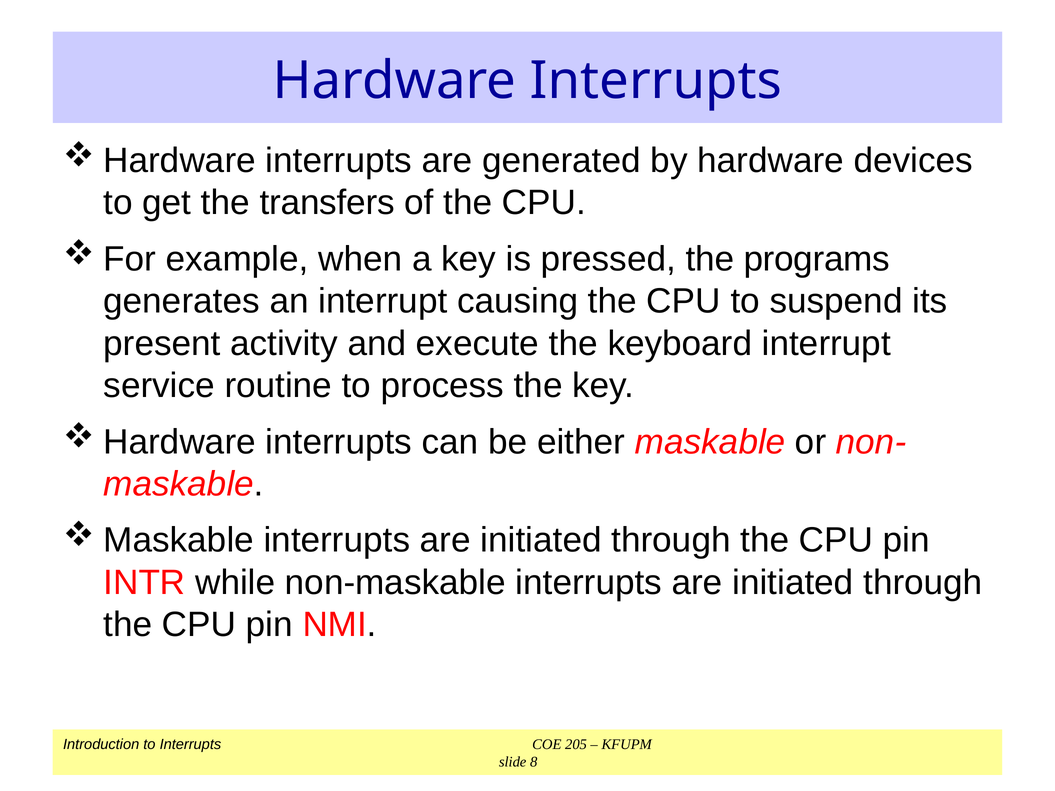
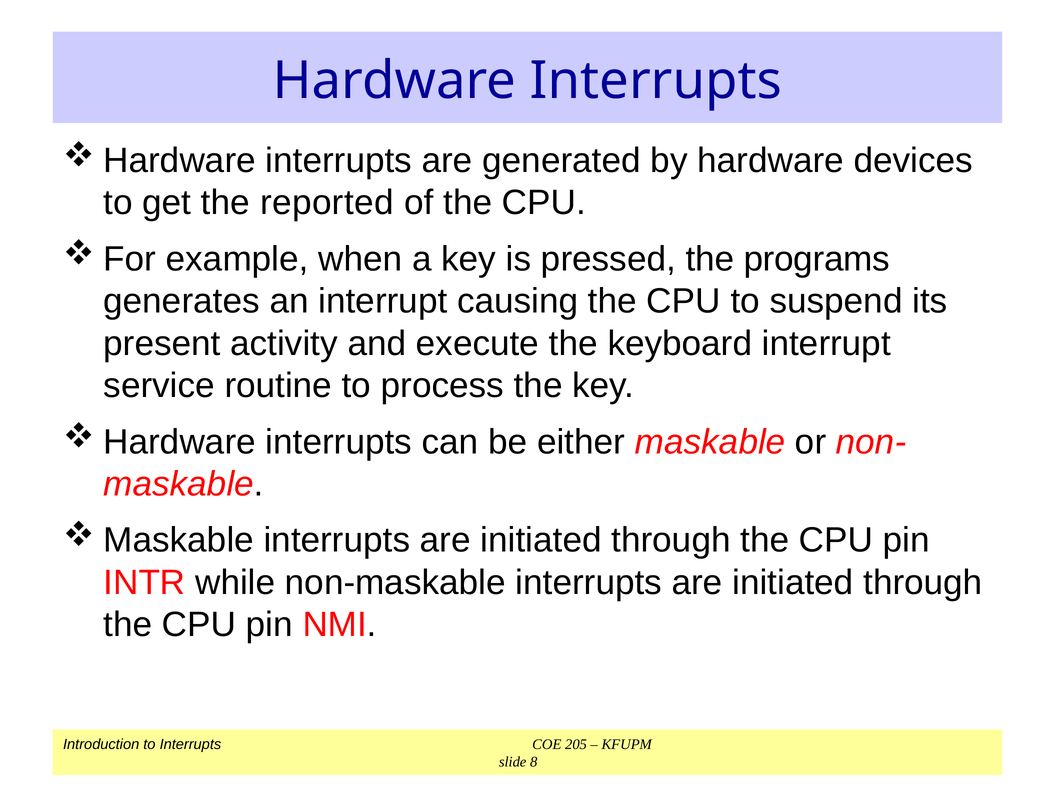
transfers: transfers -> reported
